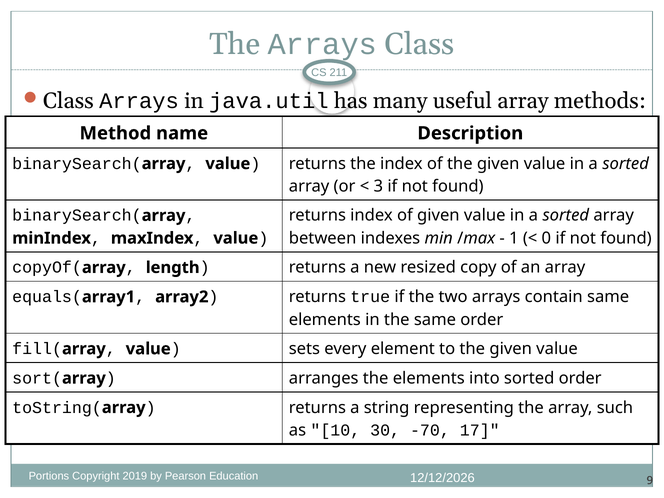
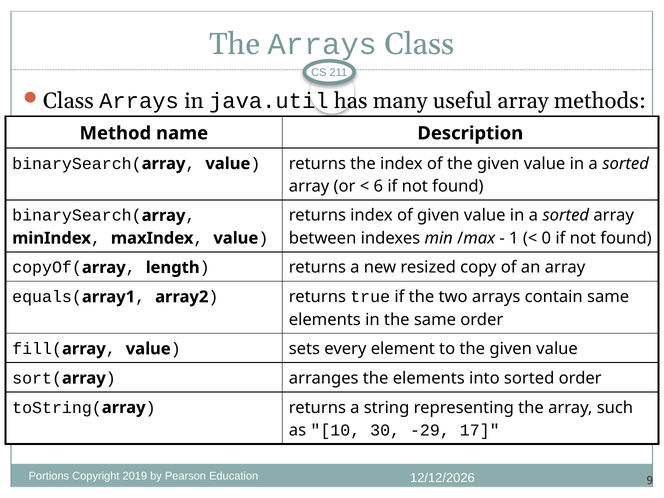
3: 3 -> 6
-70: -70 -> -29
